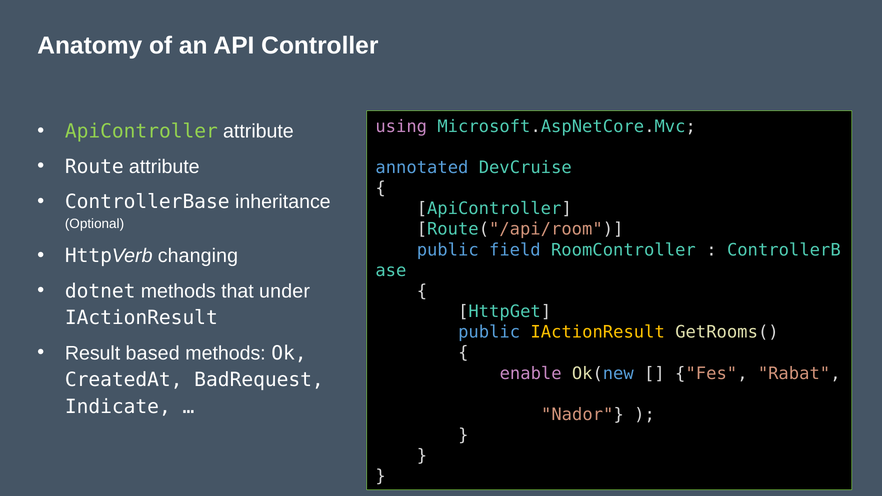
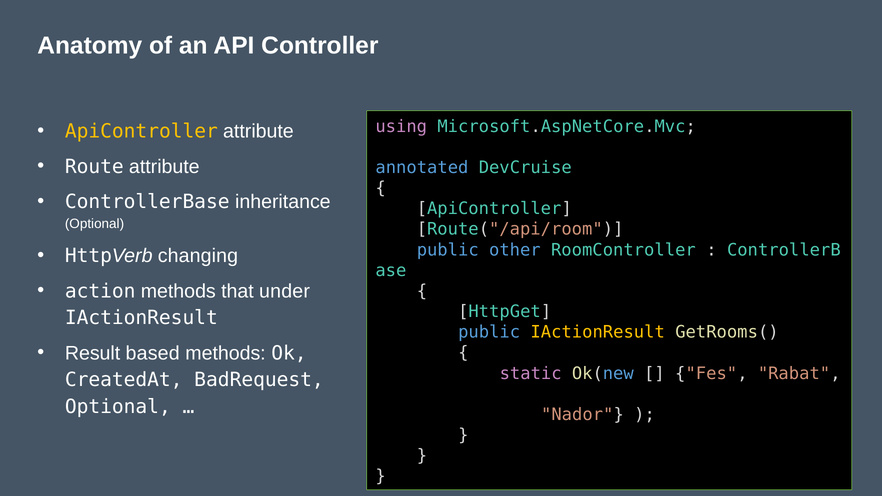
ApiController at (141, 131) colour: light green -> yellow
field: field -> other
dotnet: dotnet -> action
enable: enable -> static
Indicate at (118, 407): Indicate -> Optional
